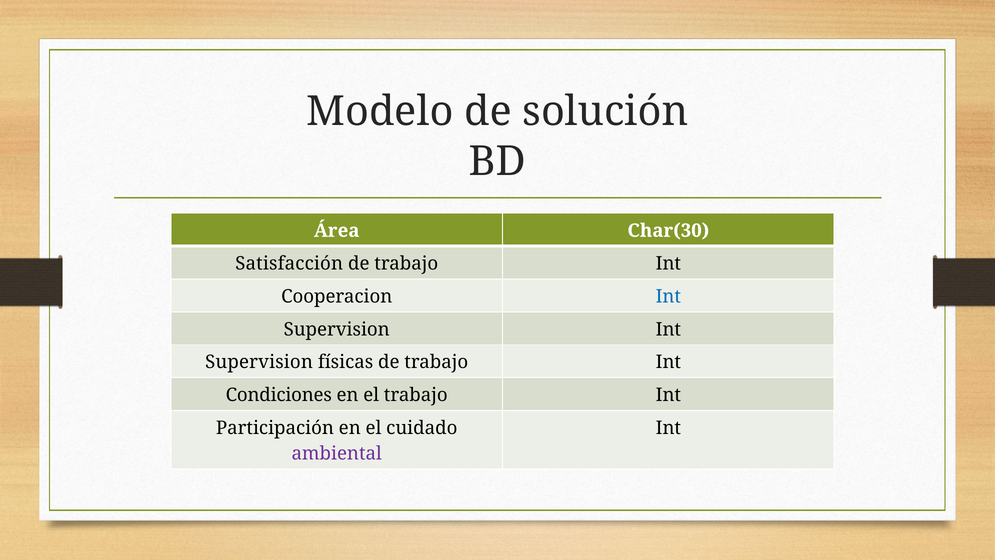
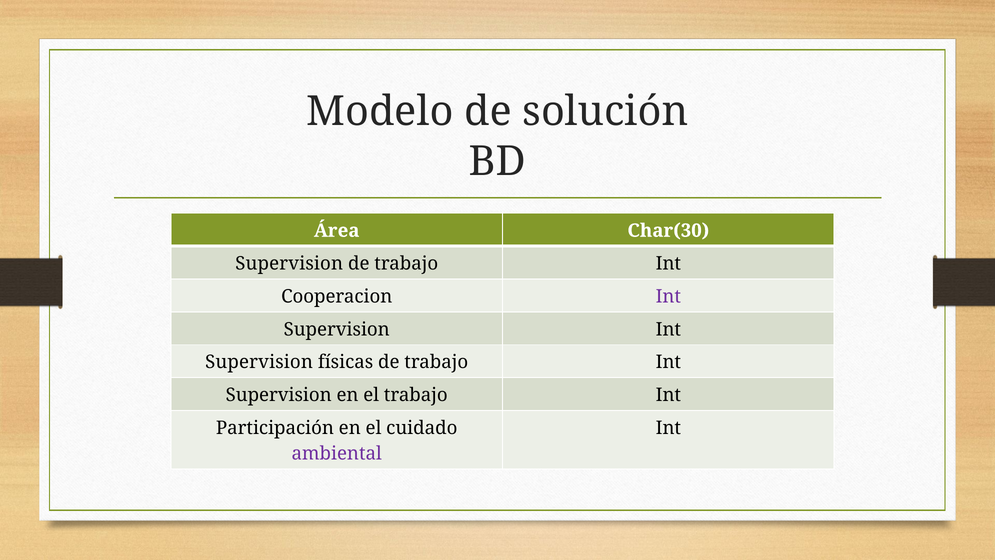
Satisfacción at (289, 263): Satisfacción -> Supervision
Int at (668, 296) colour: blue -> purple
Condiciones at (279, 395): Condiciones -> Supervision
